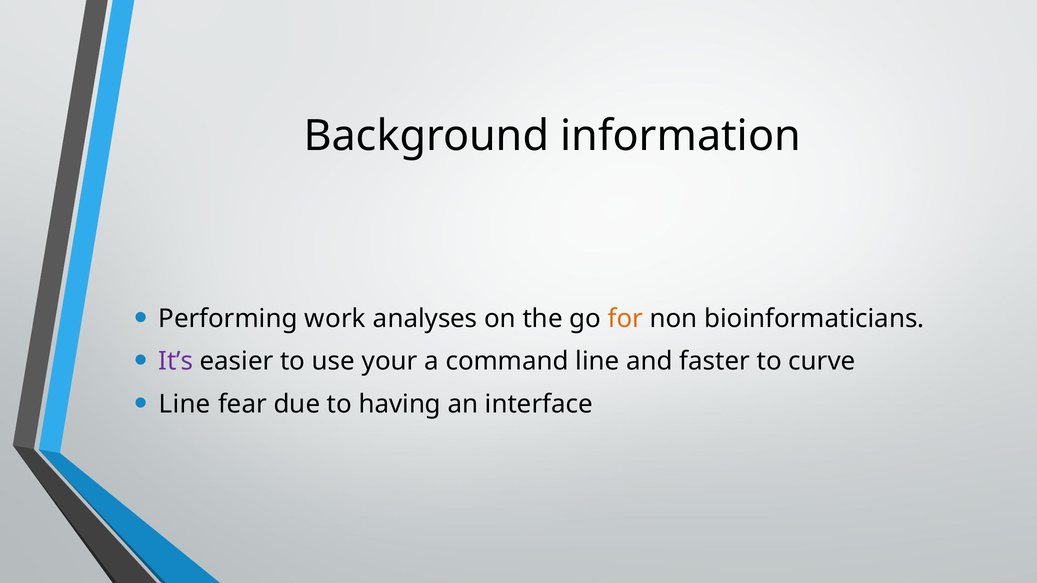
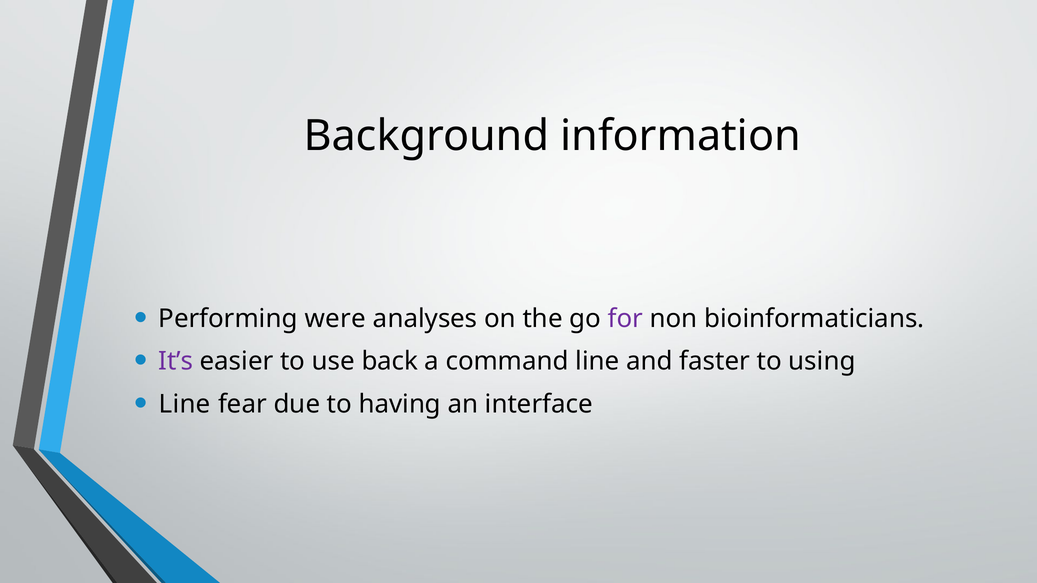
work: work -> were
for colour: orange -> purple
your: your -> back
curve: curve -> using
